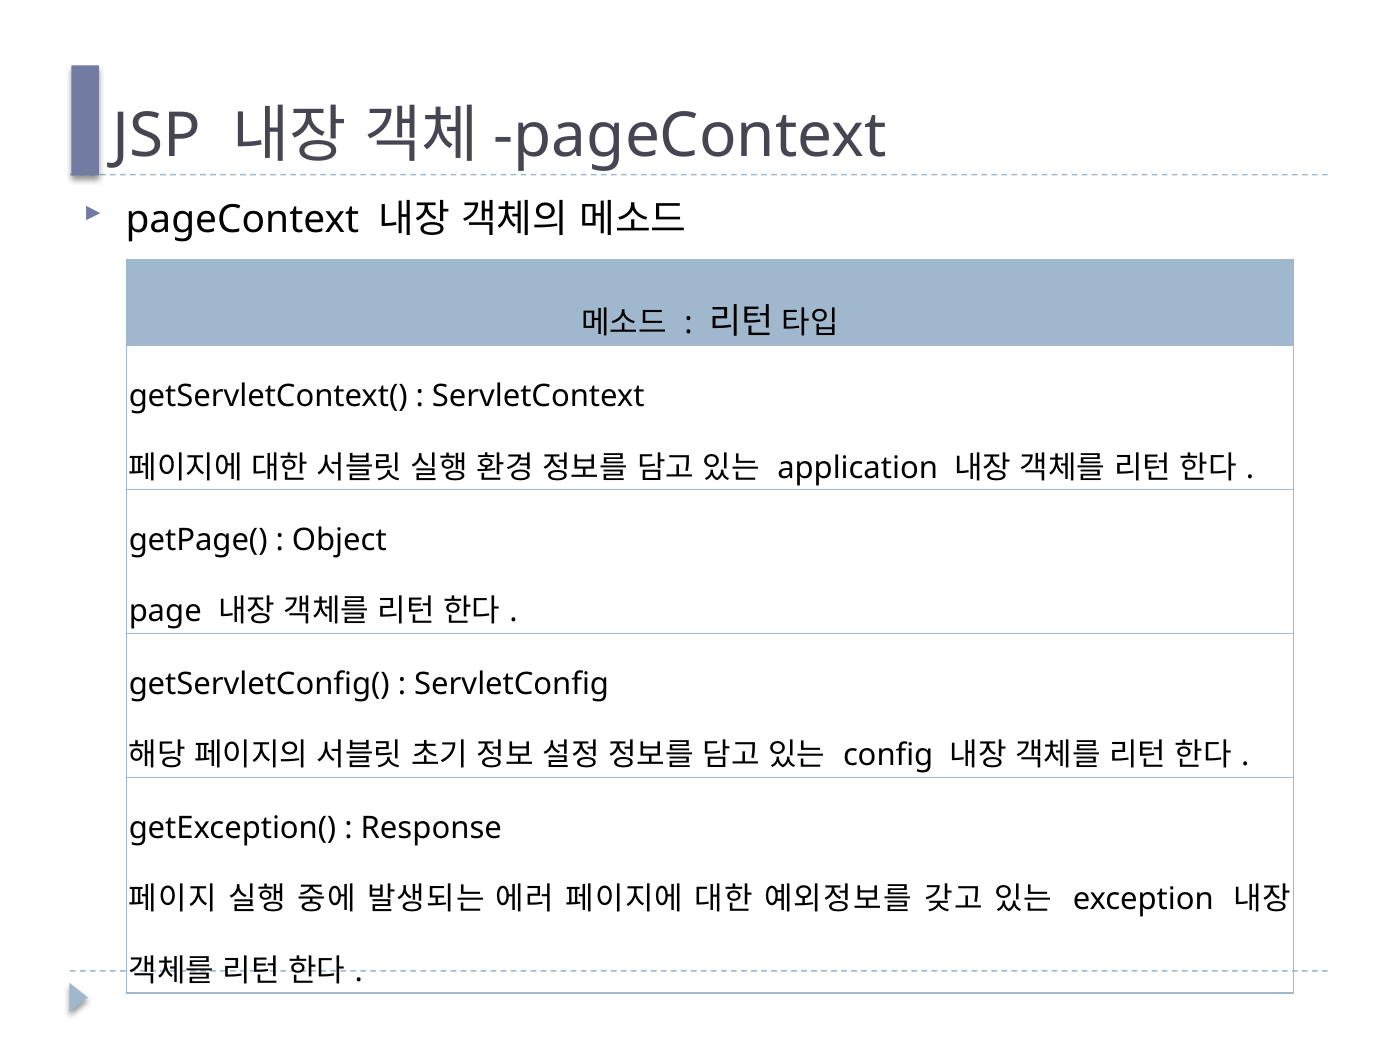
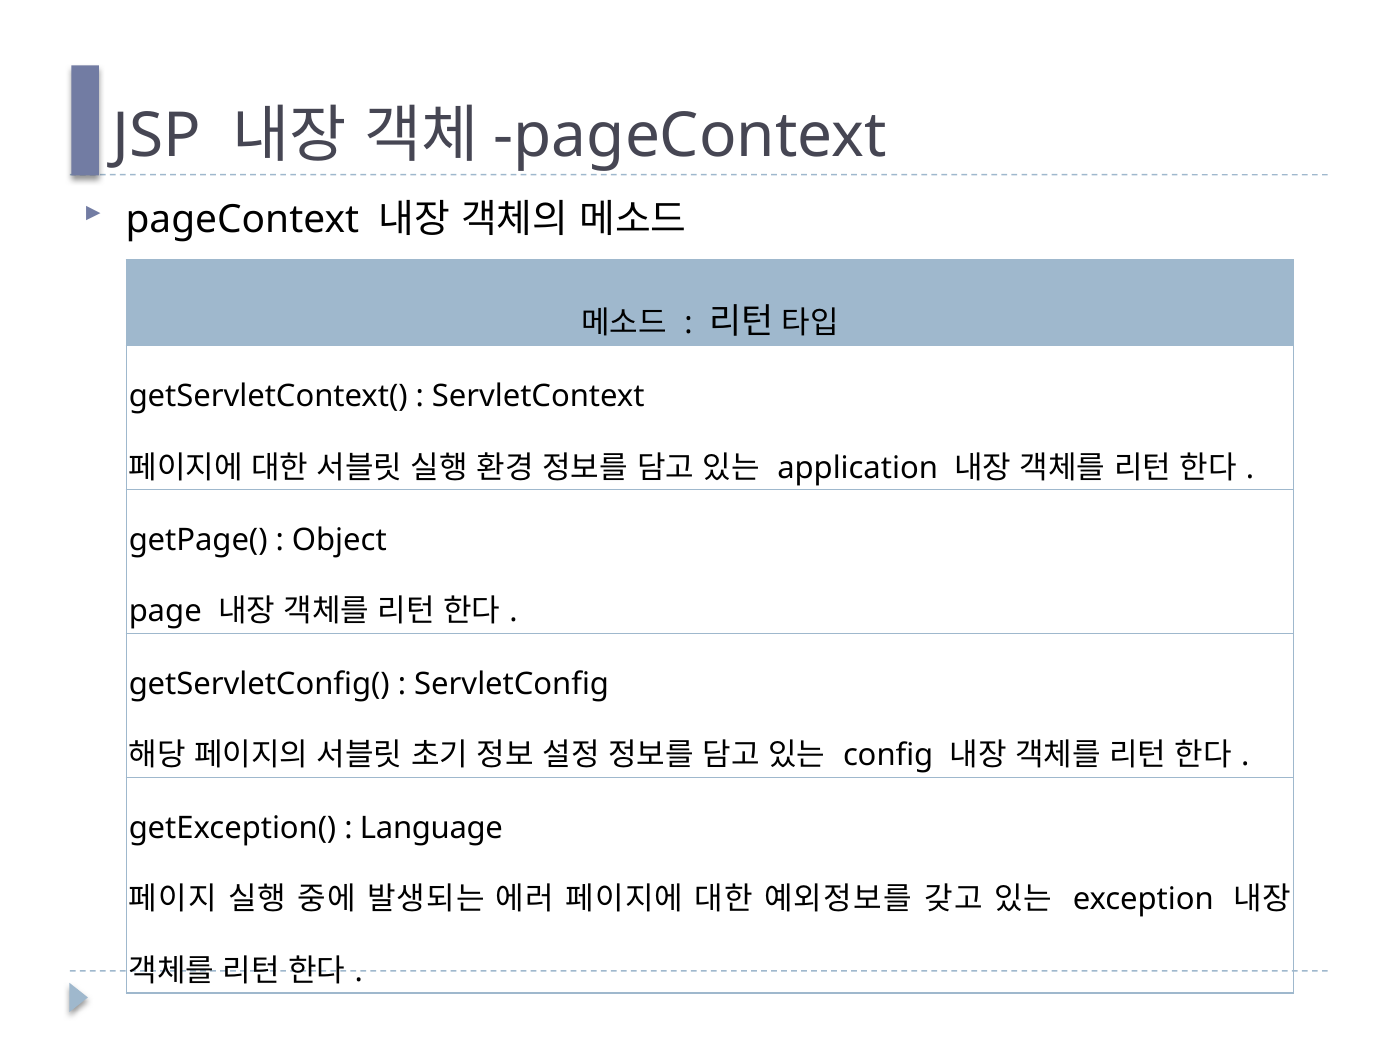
Response: Response -> Language
